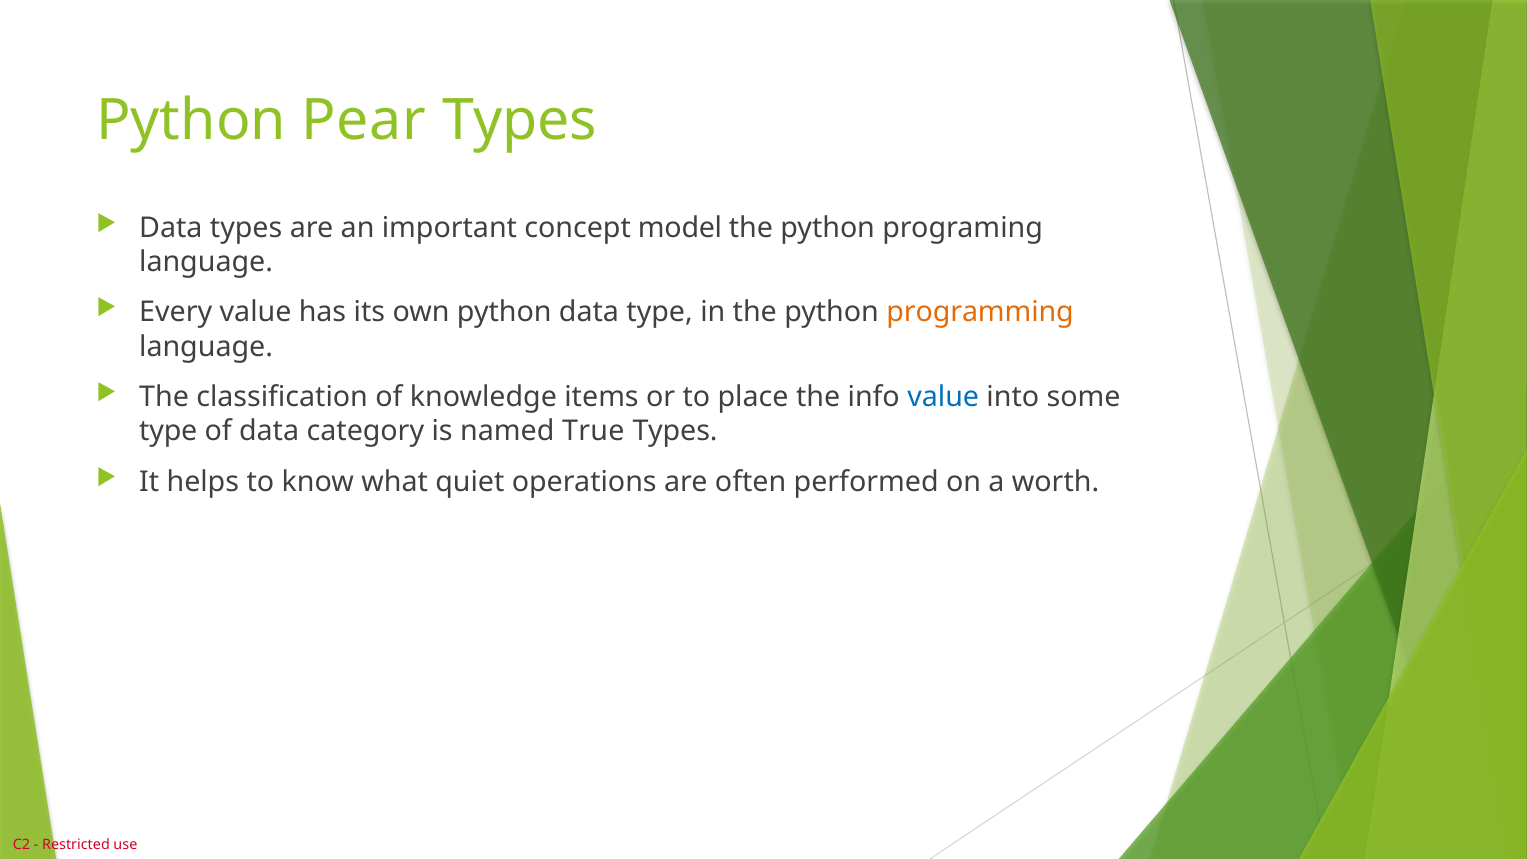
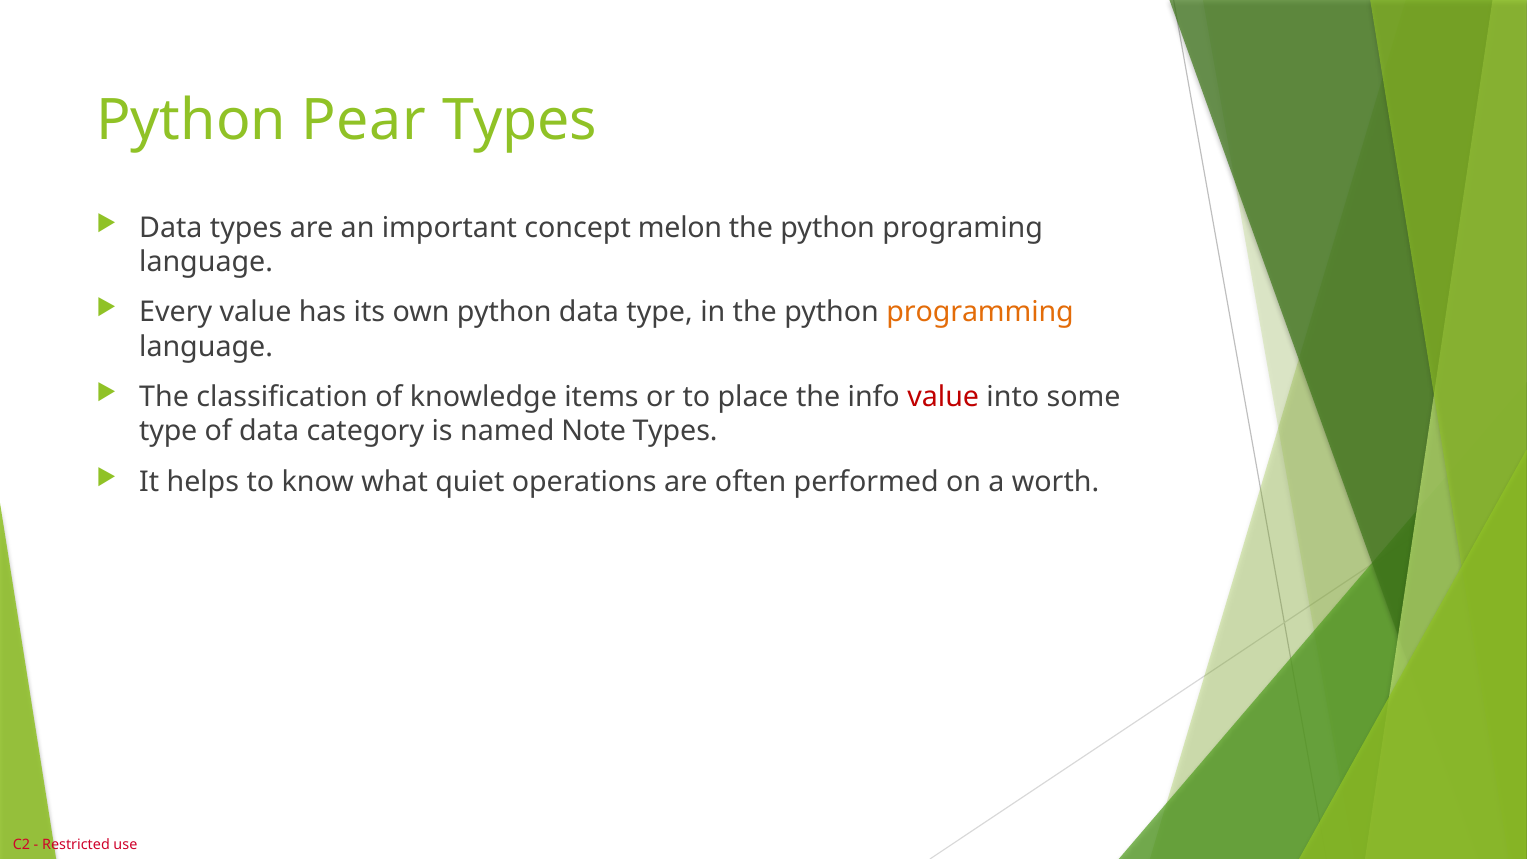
model: model -> melon
value at (943, 397) colour: blue -> red
True: True -> Note
